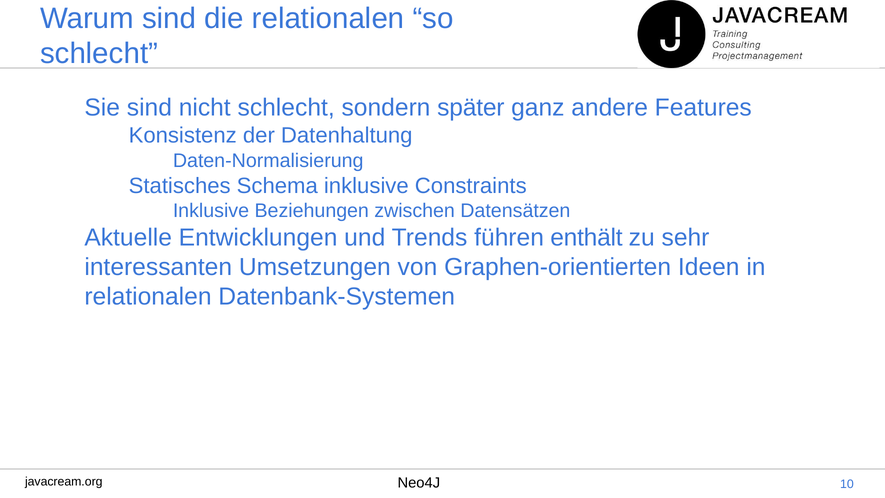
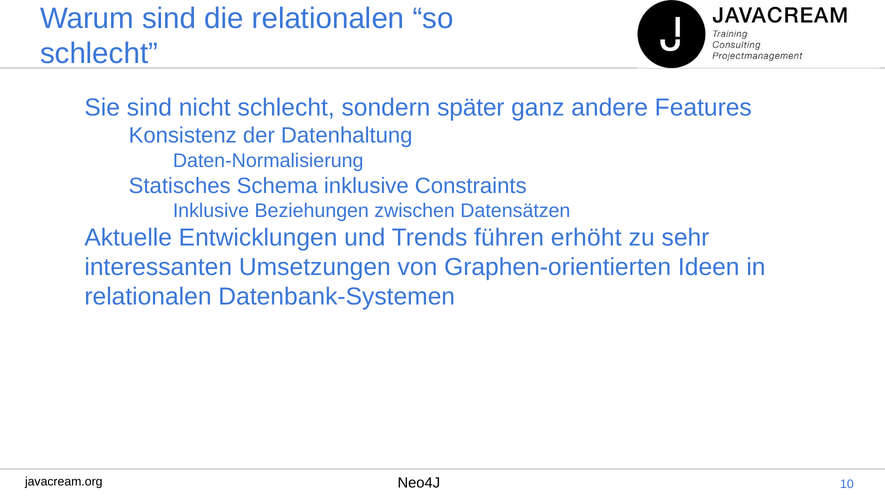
enthält: enthält -> erhöht
